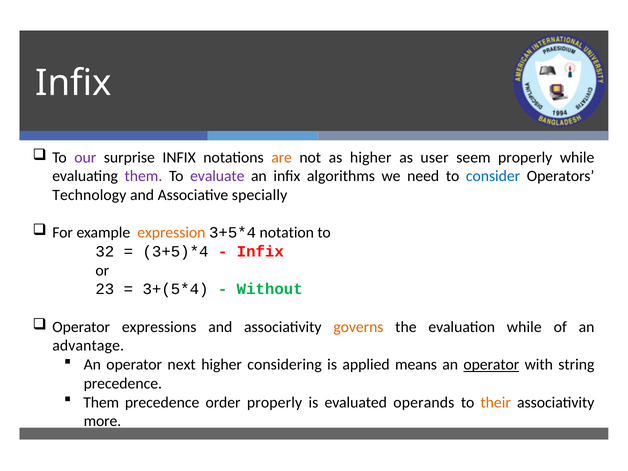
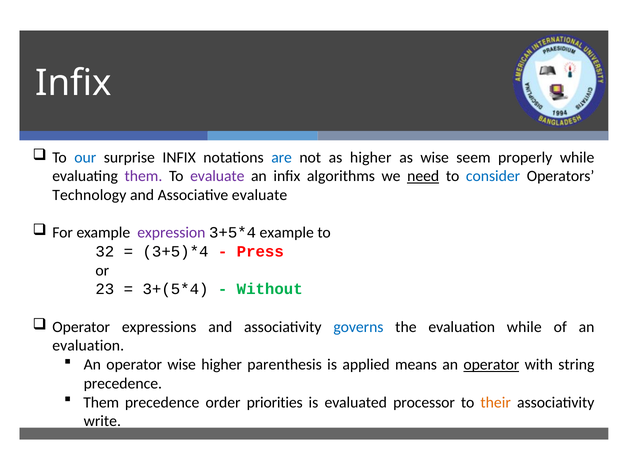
our colour: purple -> blue
are colour: orange -> blue
as user: user -> wise
need underline: none -> present
Associative specially: specially -> evaluate
expression colour: orange -> purple
notation at (287, 233): notation -> example
Infix at (260, 252): Infix -> Press
governs colour: orange -> blue
advantage at (88, 346): advantage -> evaluation
operator next: next -> wise
considering: considering -> parenthesis
order properly: properly -> priorities
operands: operands -> processor
more: more -> write
